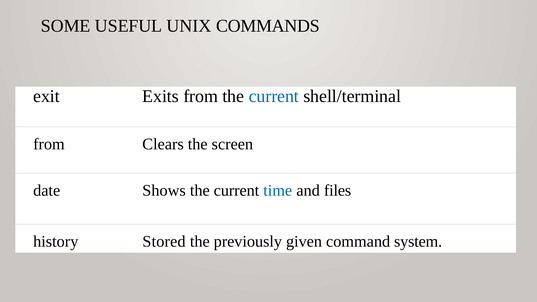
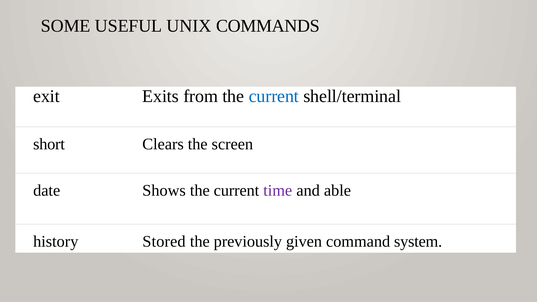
from at (49, 144): from -> short
time colour: blue -> purple
files: files -> able
